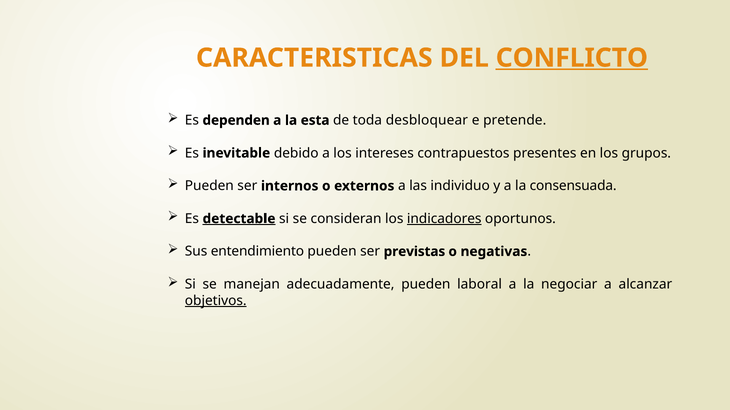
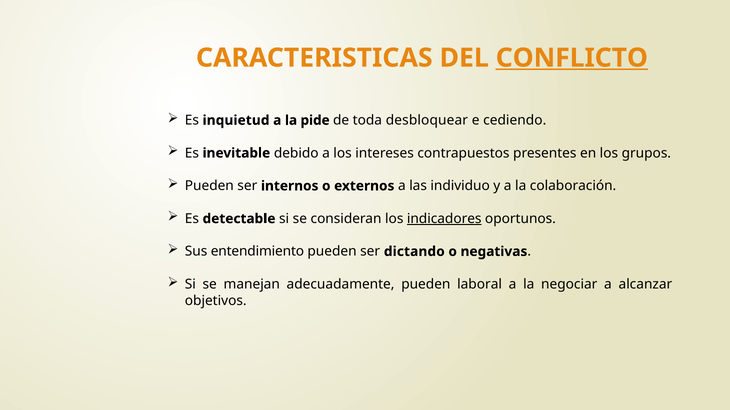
dependen: dependen -> inquietud
esta: esta -> pide
pretende: pretende -> cediendo
consensuada: consensuada -> colaboración
detectable underline: present -> none
previstas: previstas -> dictando
objetivos underline: present -> none
